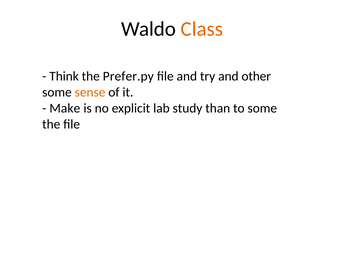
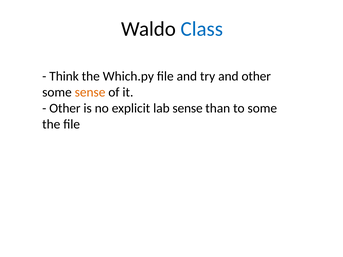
Class colour: orange -> blue
Prefer.py: Prefer.py -> Which.py
Make at (65, 108): Make -> Other
lab study: study -> sense
